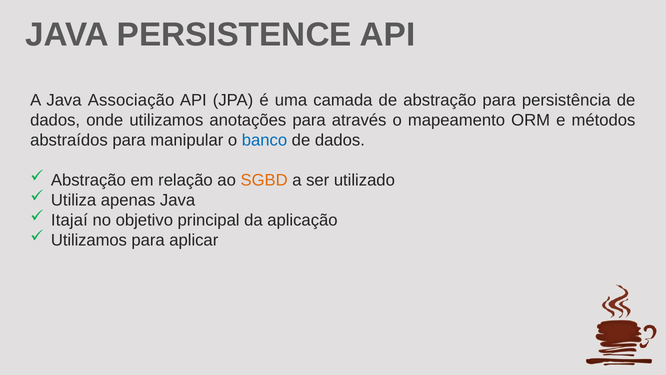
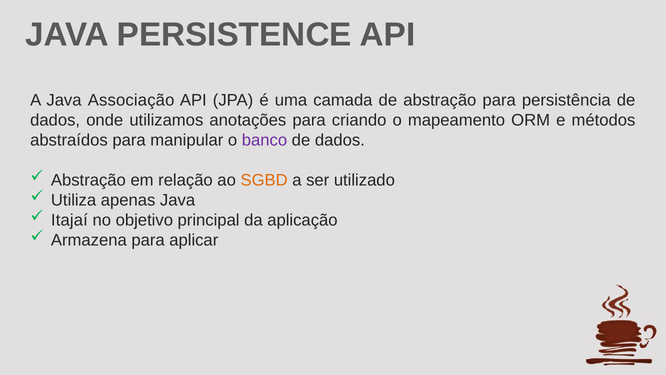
através: através -> criando
banco colour: blue -> purple
Utilizamos at (89, 240): Utilizamos -> Armazena
